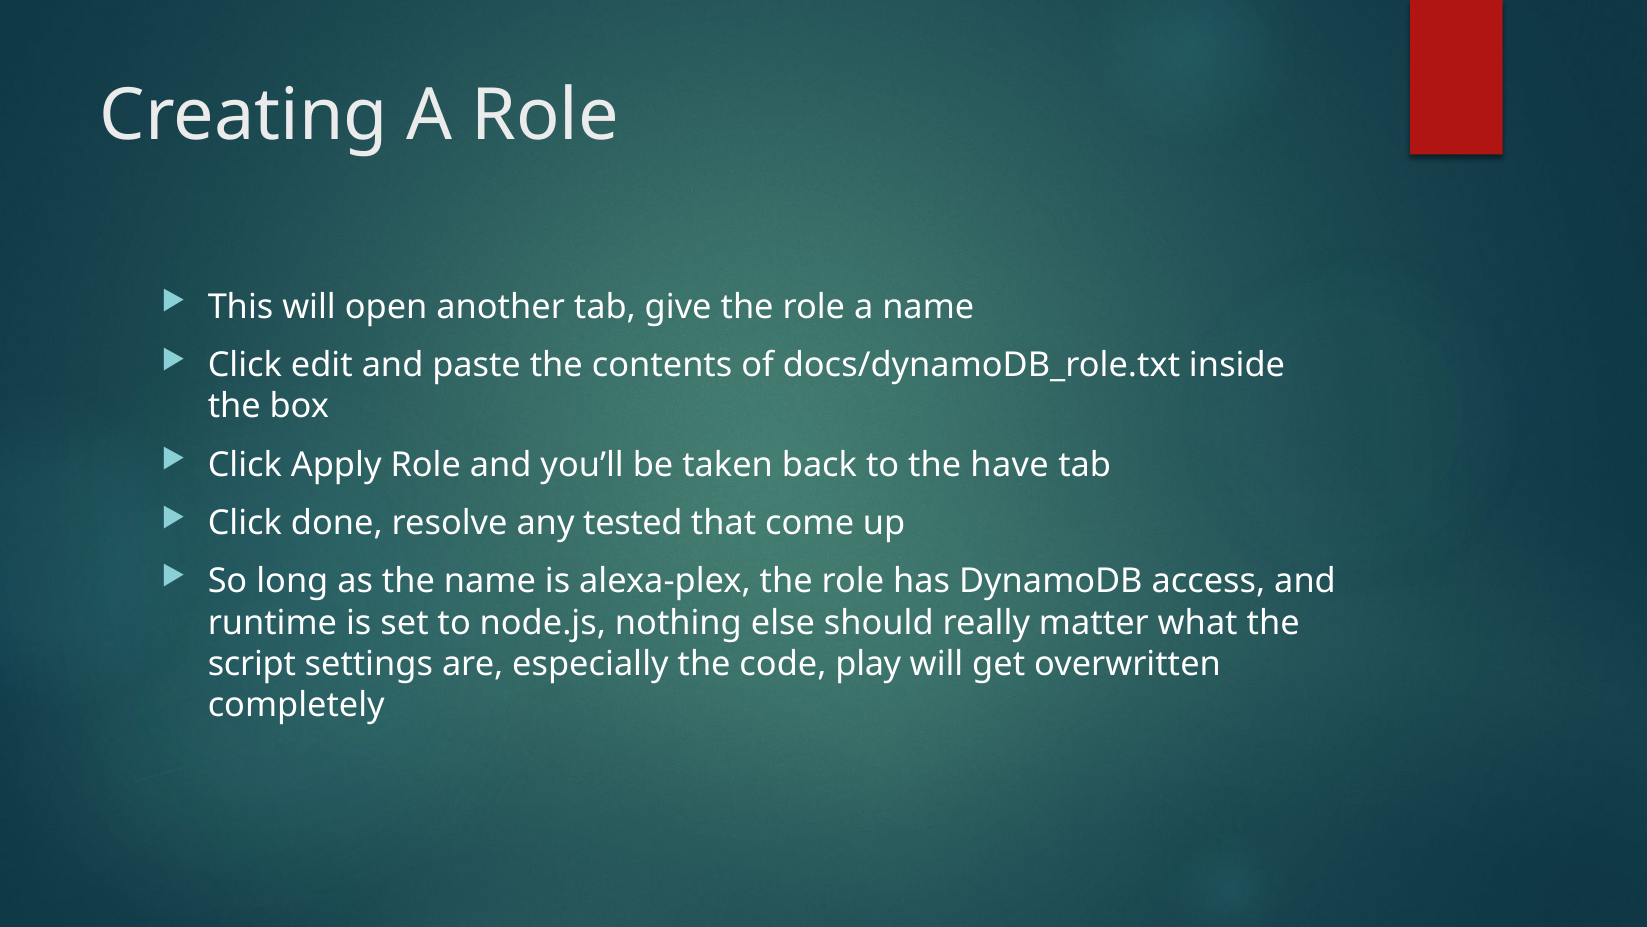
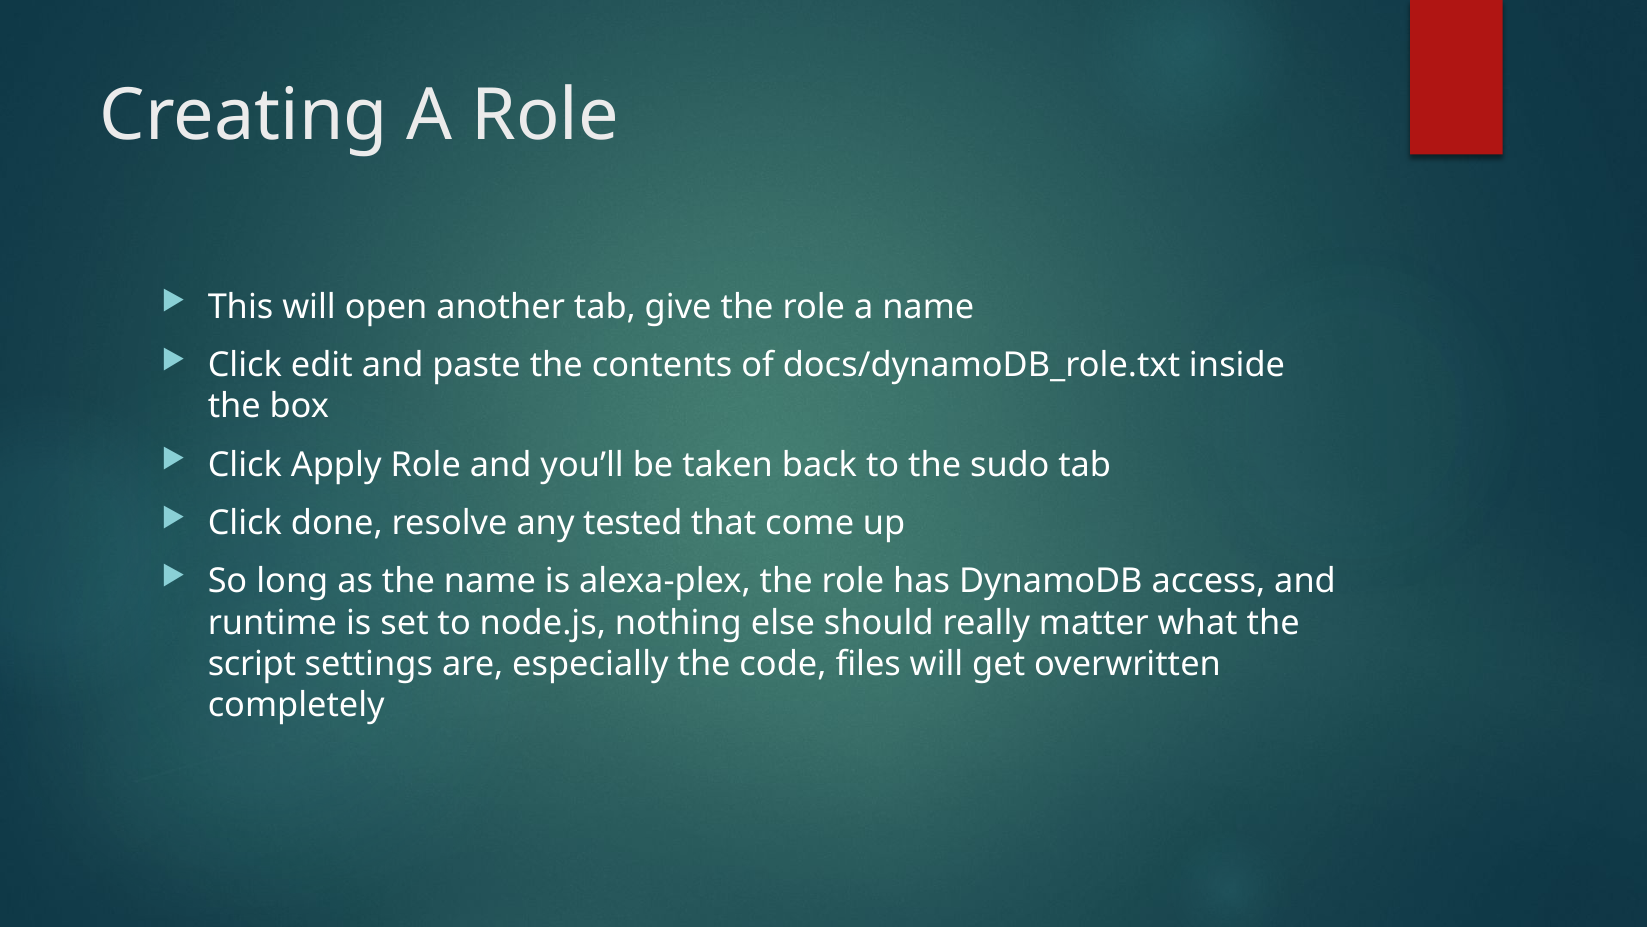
have: have -> sudo
play: play -> files
